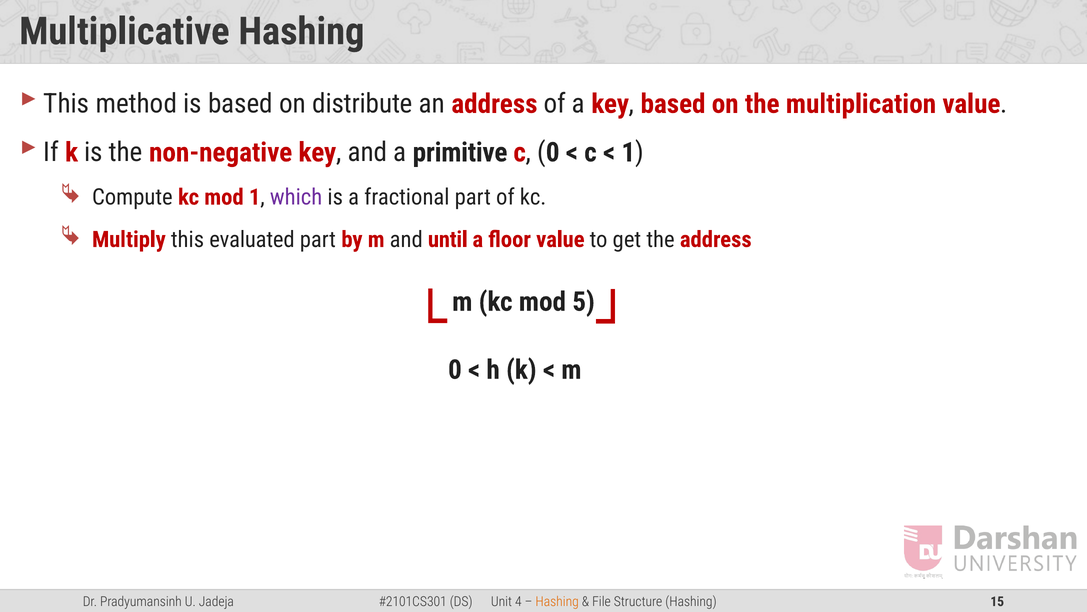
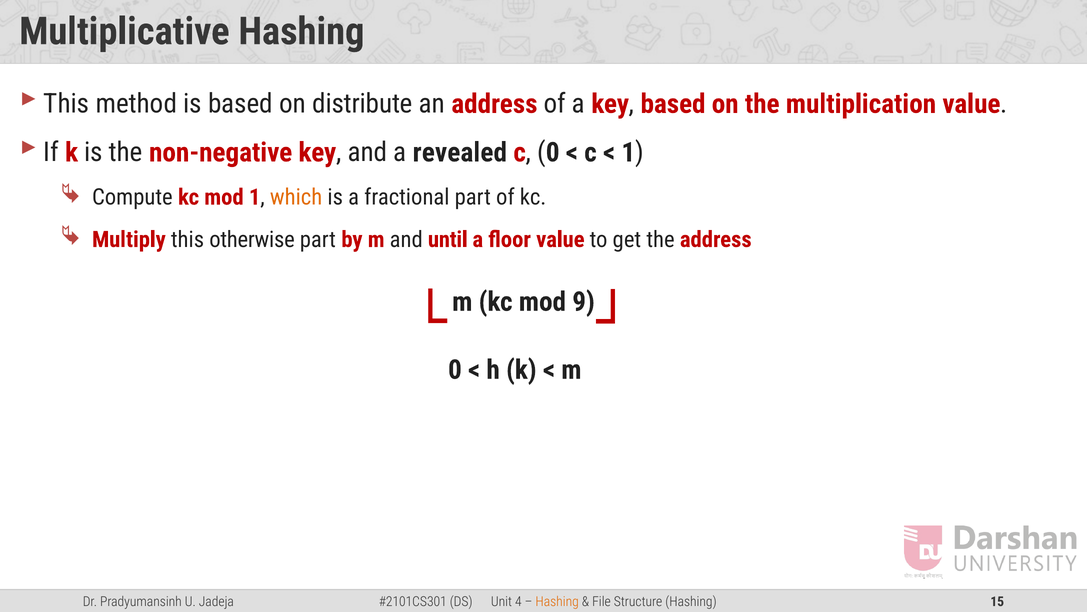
primitive: primitive -> revealed
which colour: purple -> orange
evaluated: evaluated -> otherwise
5: 5 -> 9
